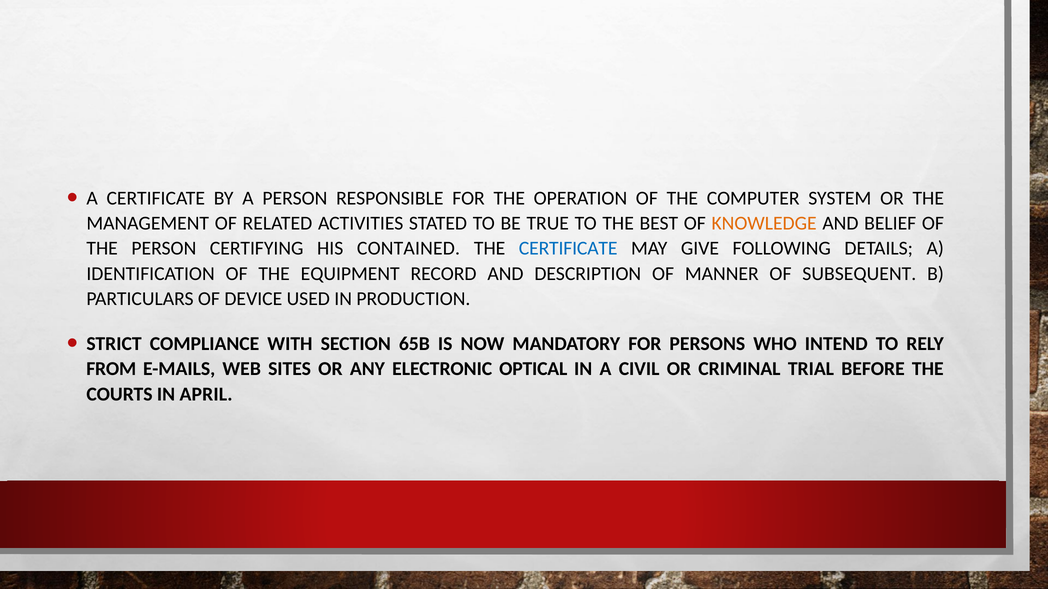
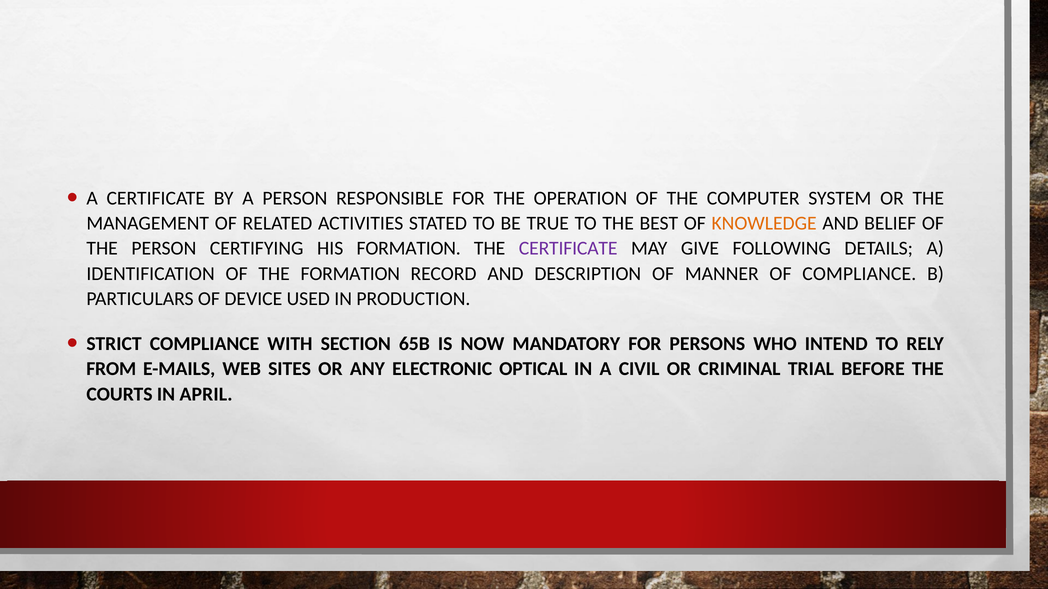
HIS CONTAINED: CONTAINED -> FORMATION
CERTIFICATE at (568, 249) colour: blue -> purple
THE EQUIPMENT: EQUIPMENT -> FORMATION
OF SUBSEQUENT: SUBSEQUENT -> COMPLIANCE
